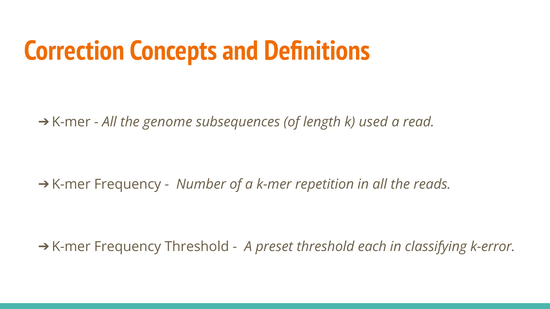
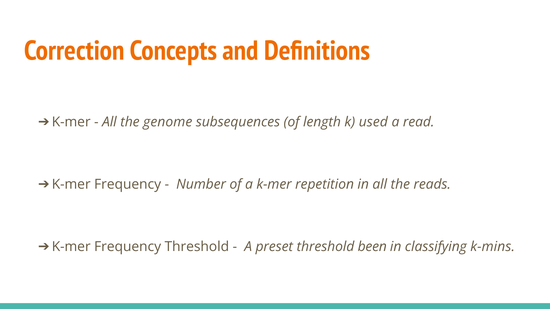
each: each -> been
k-error: k-error -> k-mins
